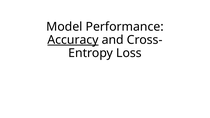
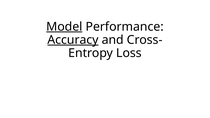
Model underline: none -> present
